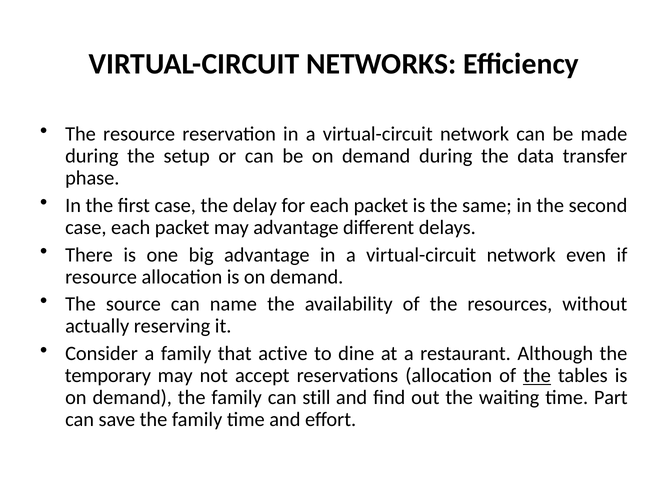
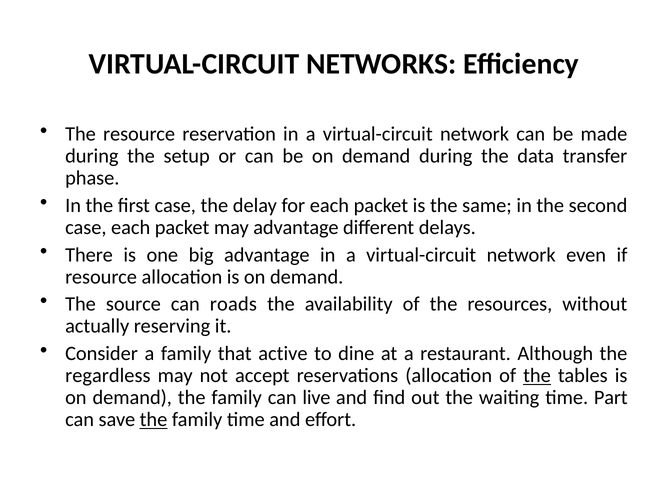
name: name -> roads
temporary: temporary -> regardless
still: still -> live
the at (154, 420) underline: none -> present
